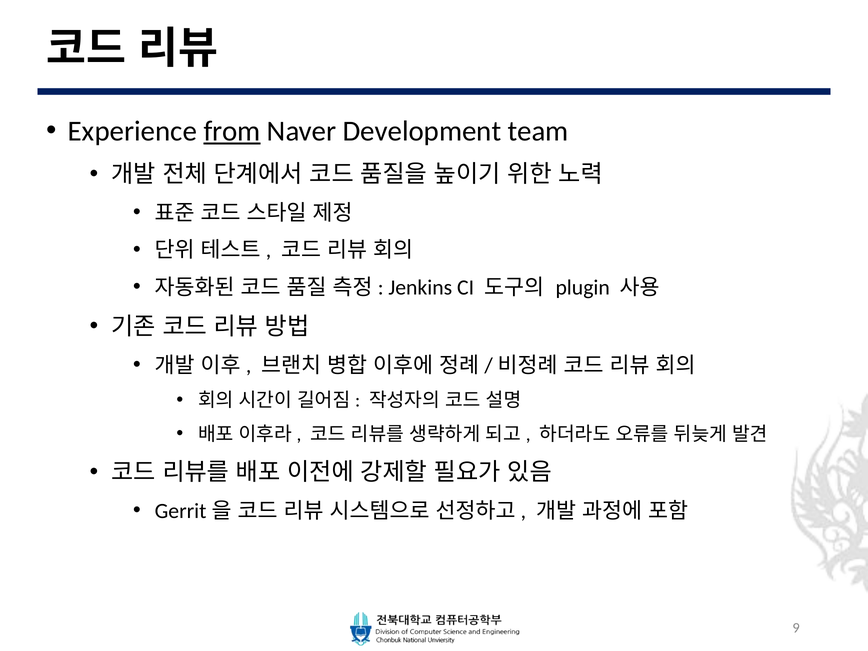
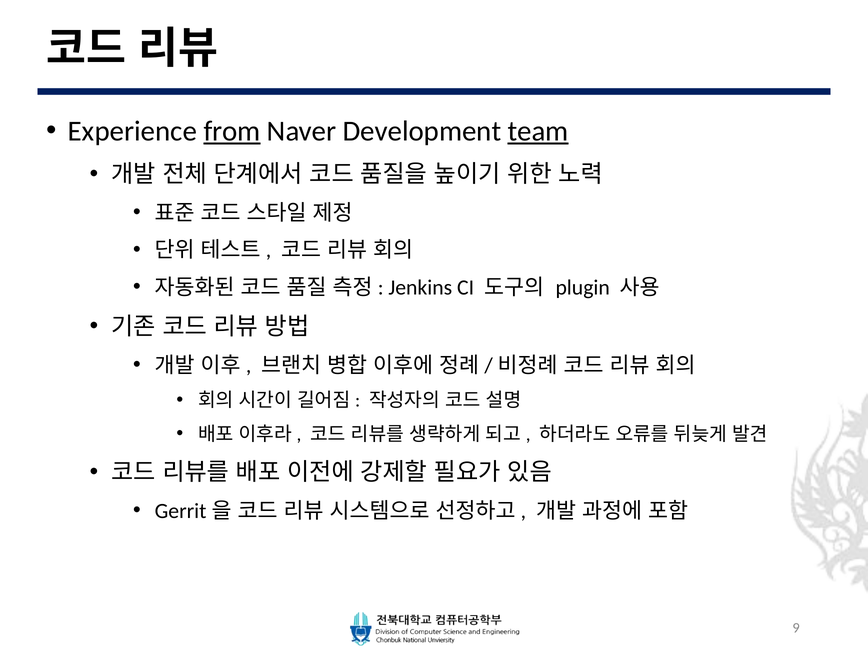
team underline: none -> present
